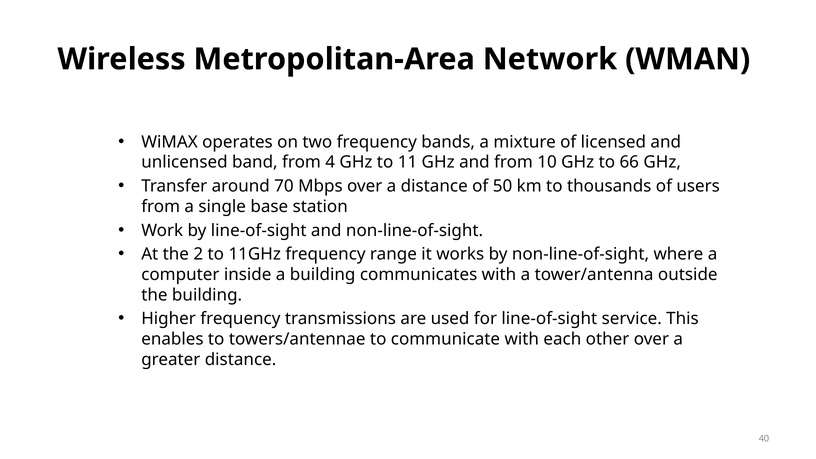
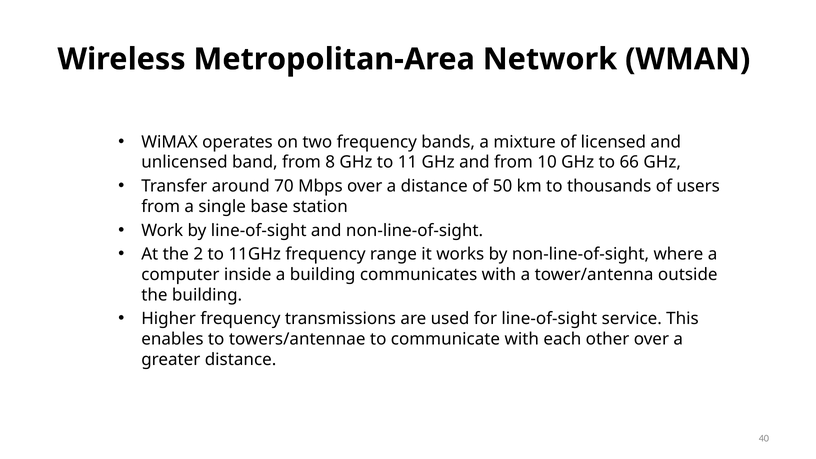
4: 4 -> 8
